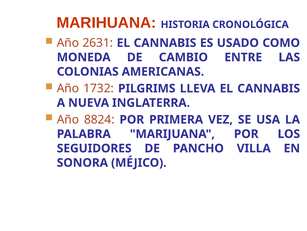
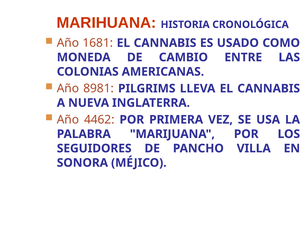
2631: 2631 -> 1681
1732: 1732 -> 8981
8824: 8824 -> 4462
